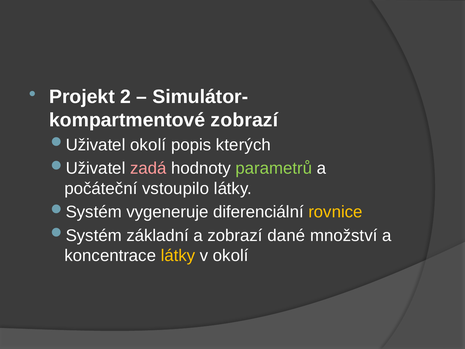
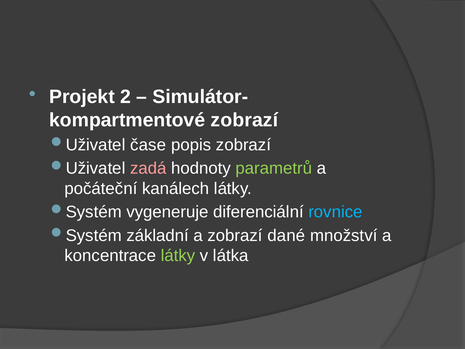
okolí at (148, 145): okolí -> čase
popis kterých: kterých -> zobrazí
vstoupilo: vstoupilo -> kanálech
rovnice colour: yellow -> light blue
látky at (178, 256) colour: yellow -> light green
v okolí: okolí -> látka
